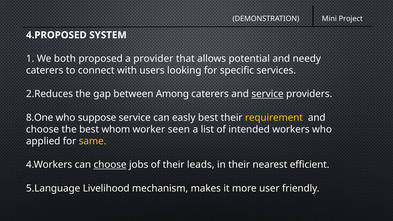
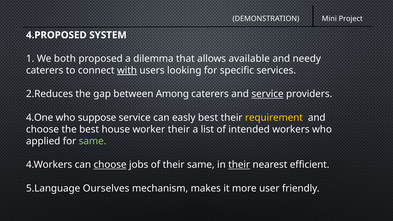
provider: provider -> dilemma
potential: potential -> available
with underline: none -> present
8.One: 8.One -> 4.One
whom: whom -> house
worker seen: seen -> their
same at (93, 141) colour: yellow -> light green
their leads: leads -> same
their at (239, 165) underline: none -> present
Livelihood: Livelihood -> Ourselves
